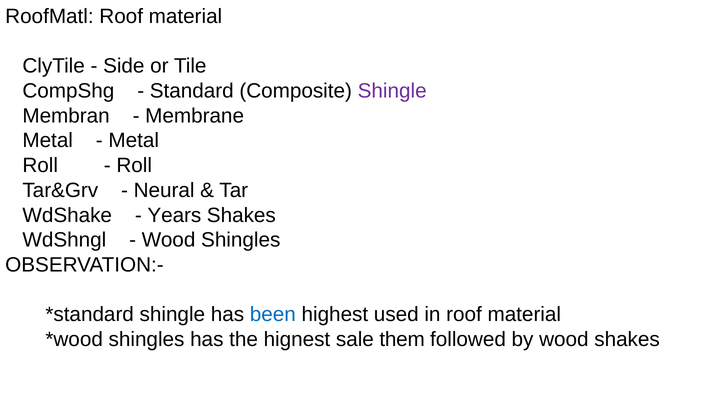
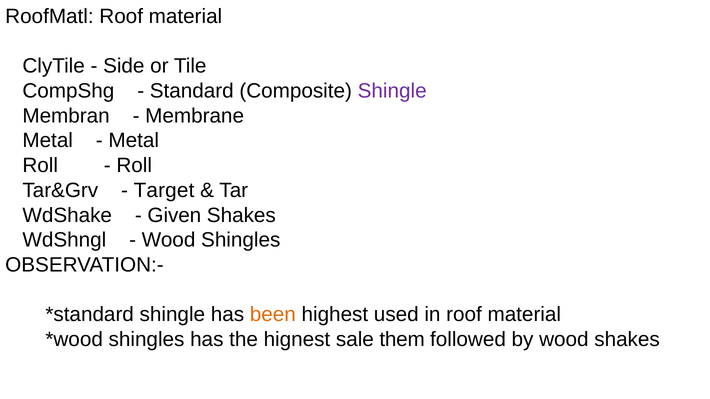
Neural: Neural -> Target
Years: Years -> Given
been colour: blue -> orange
